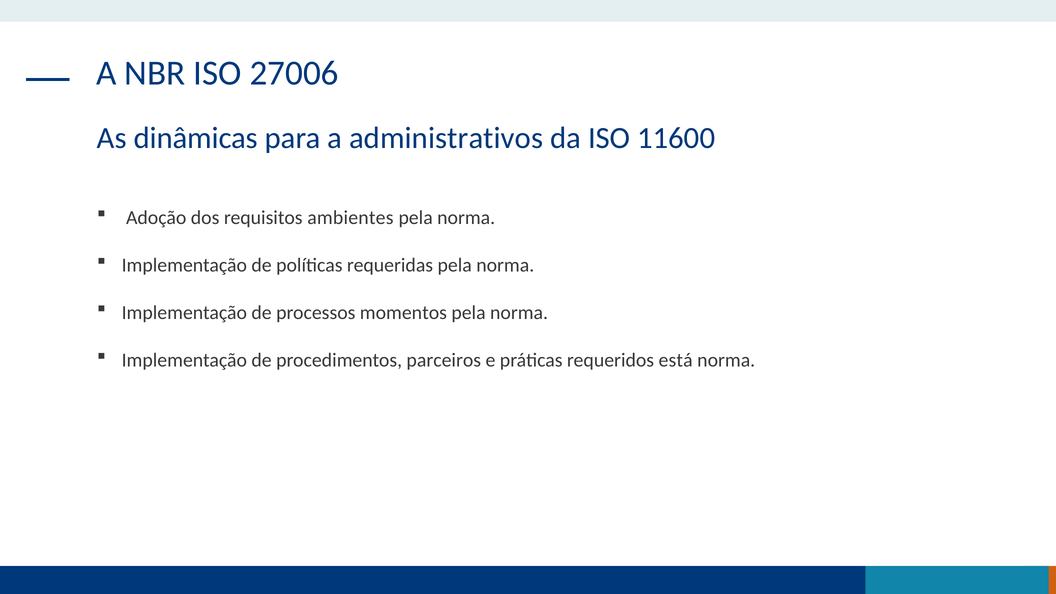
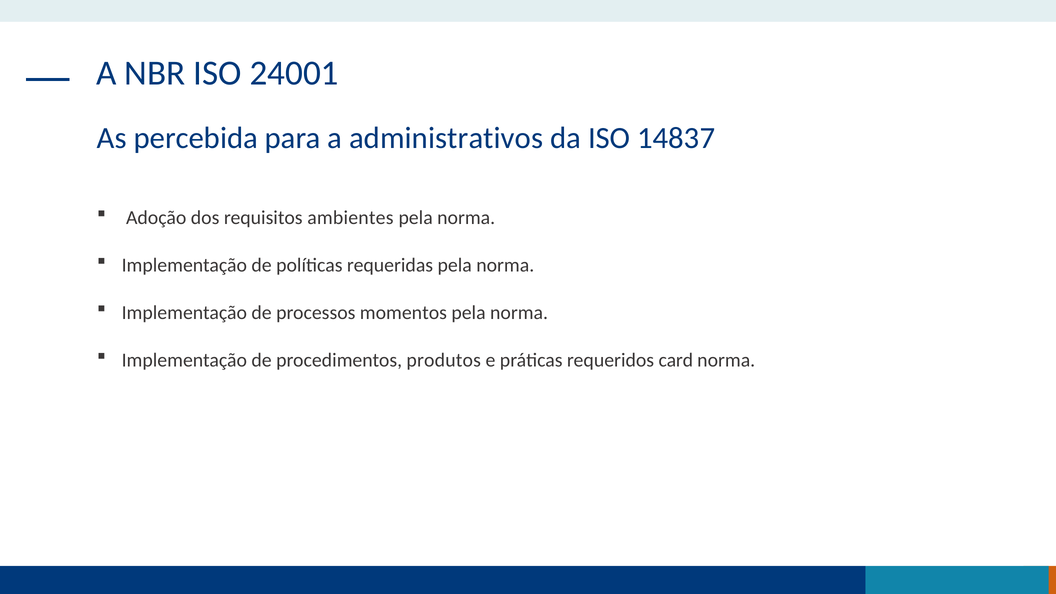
27006: 27006 -> 24001
dinâmicas: dinâmicas -> percebida
11600: 11600 -> 14837
parceiros: parceiros -> produtos
está: está -> card
